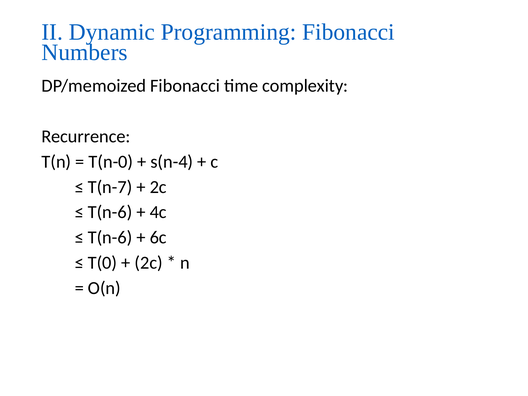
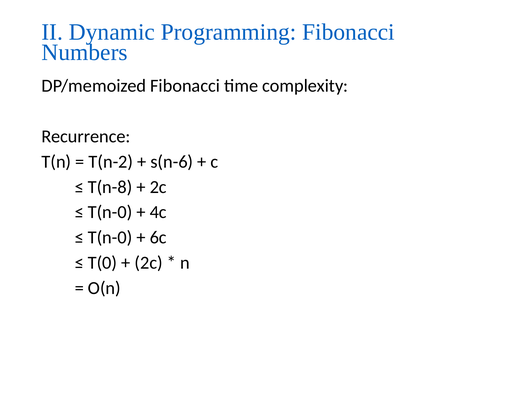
T(n-0: T(n-0 -> T(n-2
s(n-4: s(n-4 -> s(n-6
T(n-7: T(n-7 -> T(n-8
T(n-6 at (110, 212): T(n-6 -> T(n-0
T(n-6 at (110, 238): T(n-6 -> T(n-0
